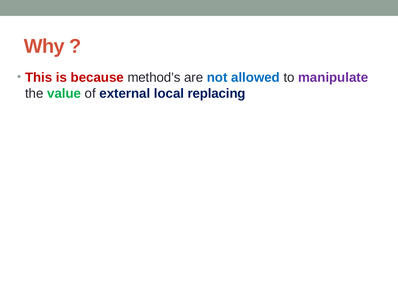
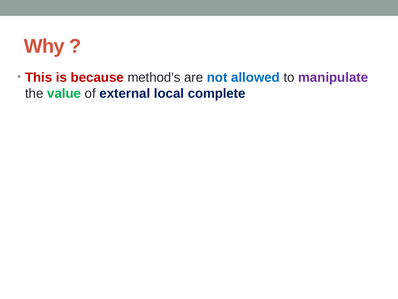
replacing: replacing -> complete
